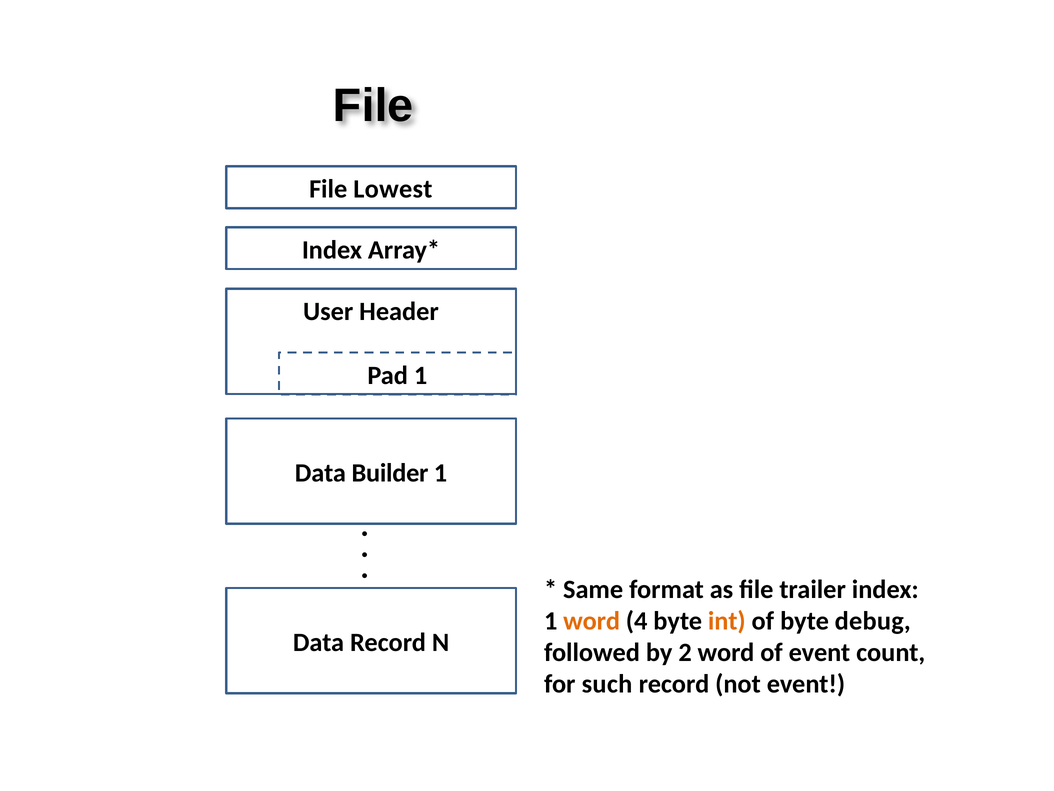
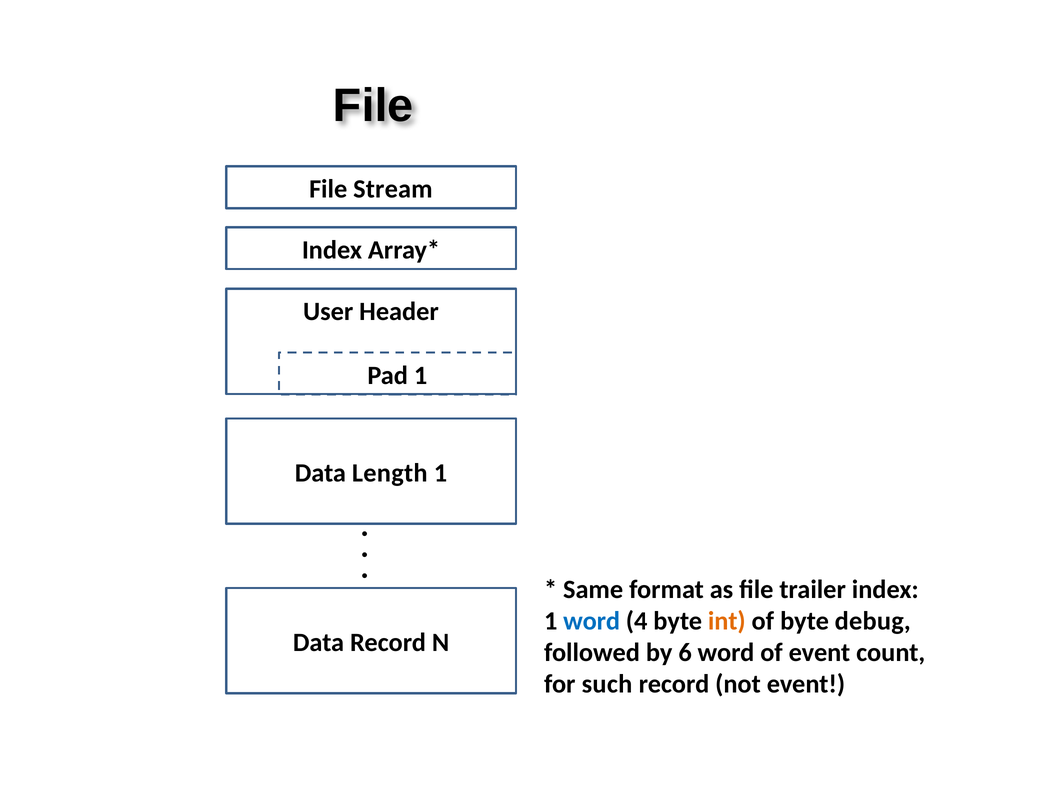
Lowest: Lowest -> Stream
Builder: Builder -> Length
word at (592, 621) colour: orange -> blue
2: 2 -> 6
